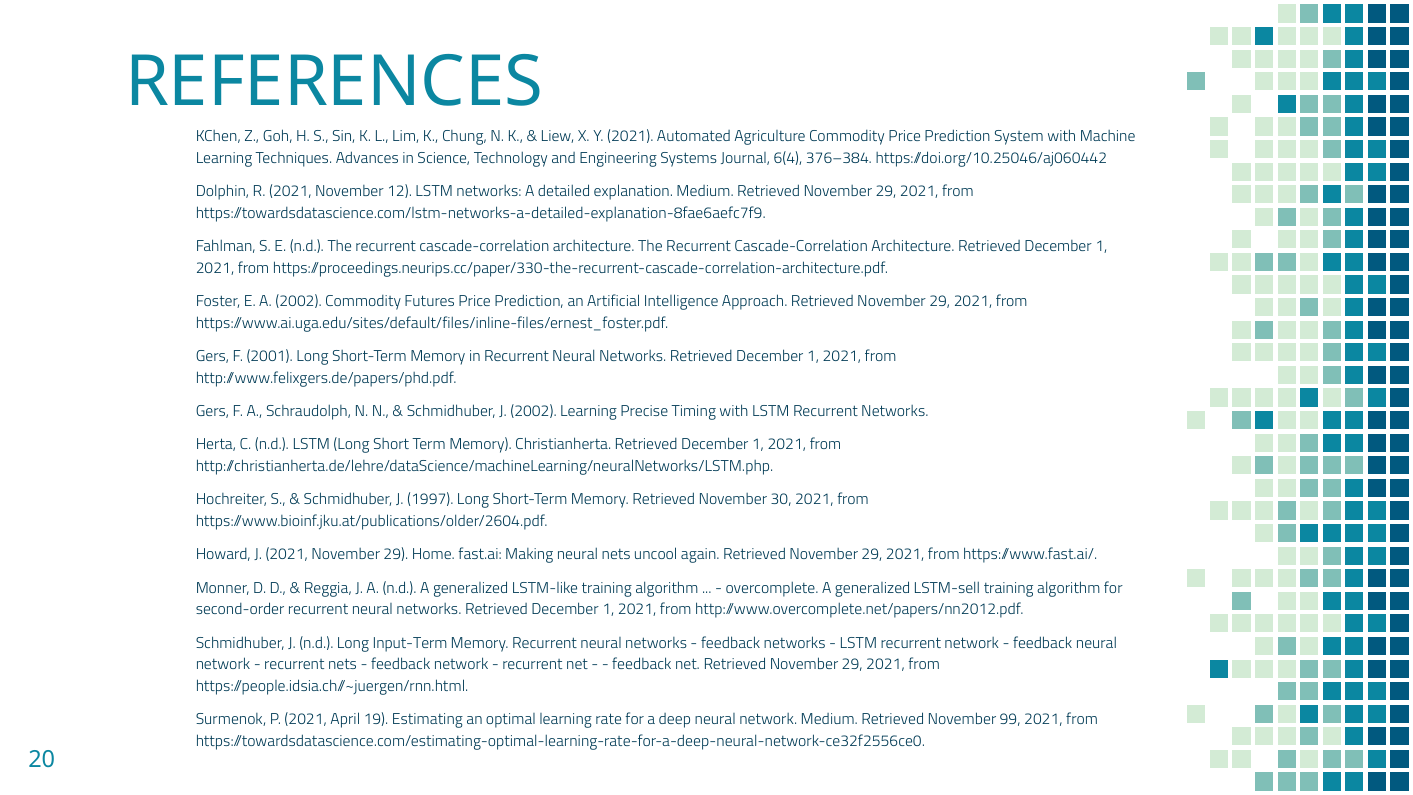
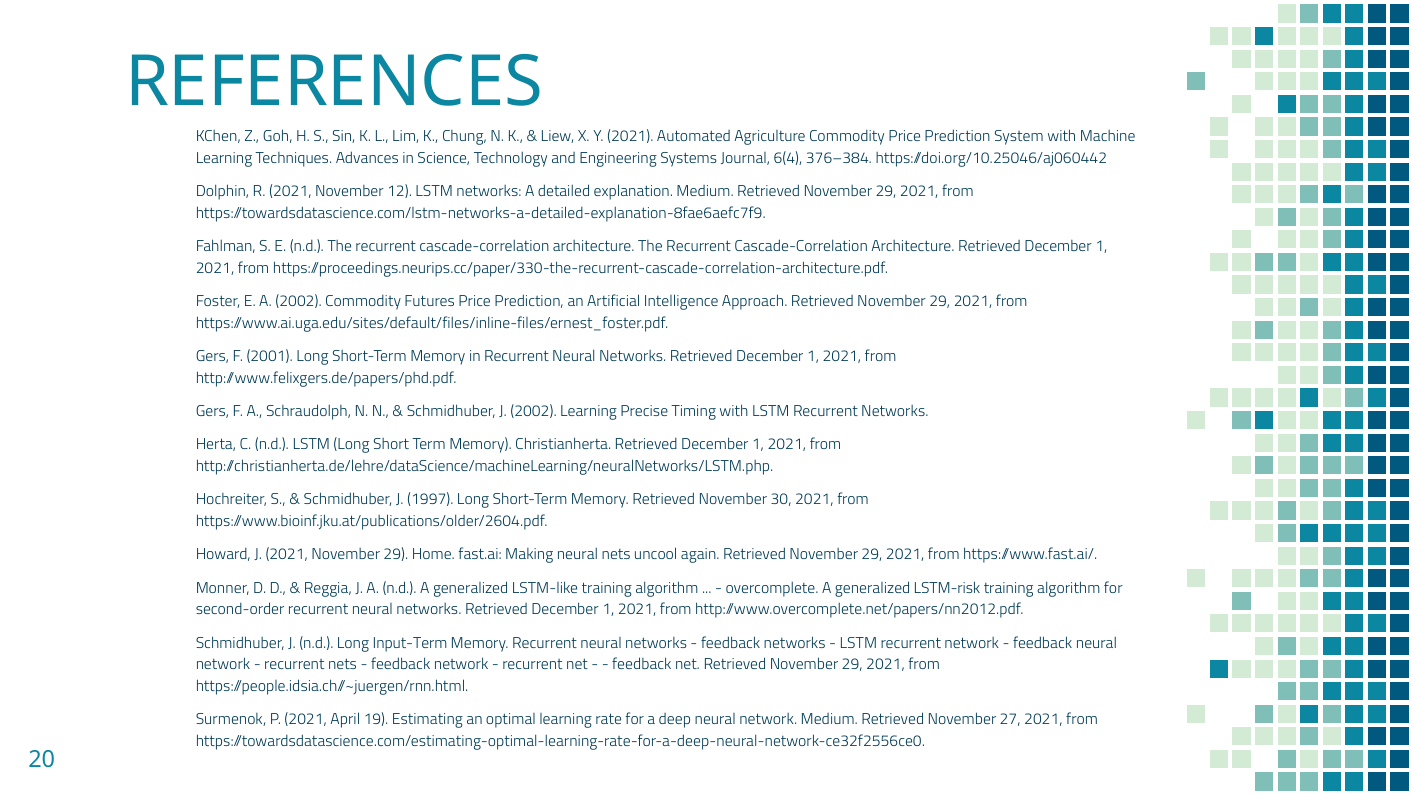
LSTM-sell: LSTM-sell -> LSTM-risk
99: 99 -> 27
